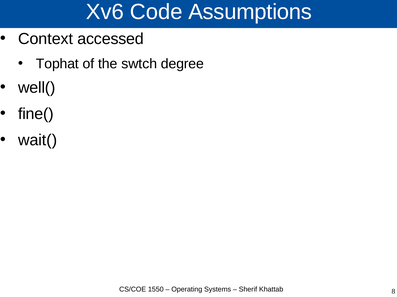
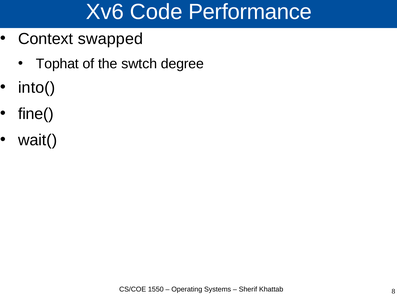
Assumptions: Assumptions -> Performance
accessed: accessed -> swapped
well(: well( -> into(
